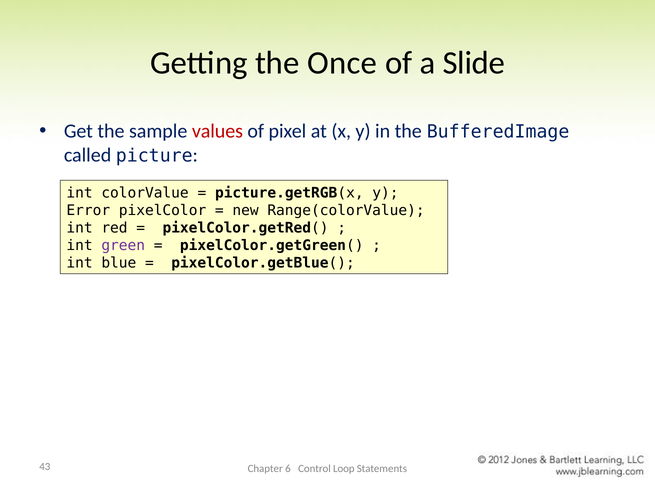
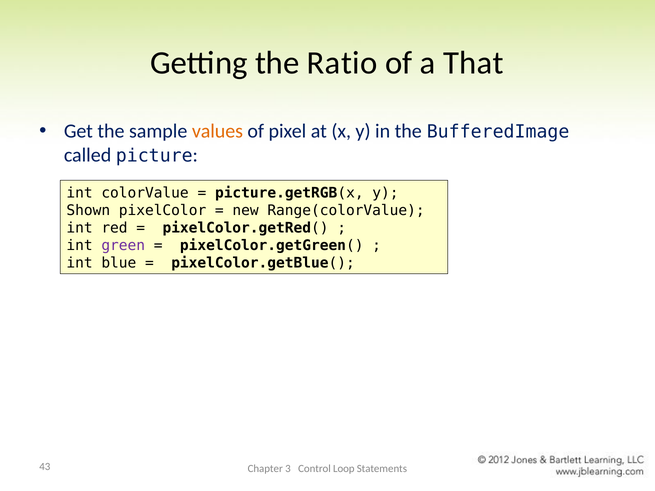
Once: Once -> Ratio
Slide: Slide -> That
values colour: red -> orange
Error: Error -> Shown
6: 6 -> 3
